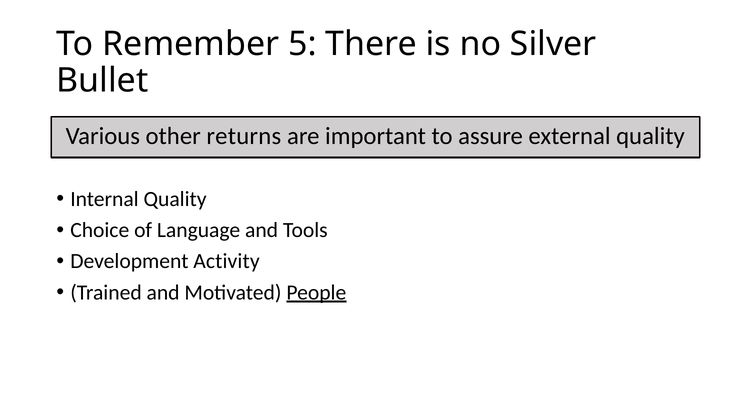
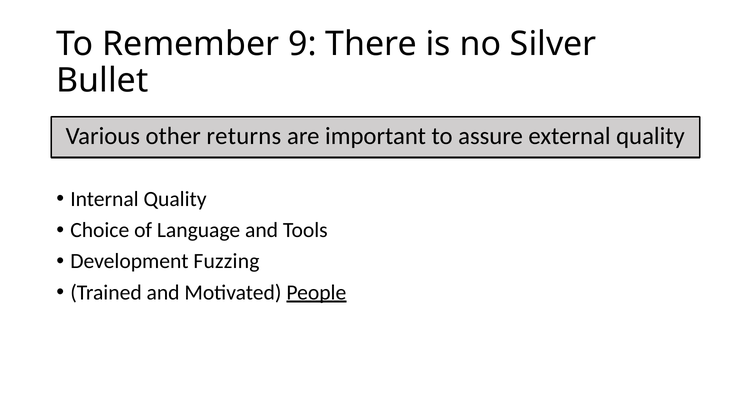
5: 5 -> 9
Activity: Activity -> Fuzzing
